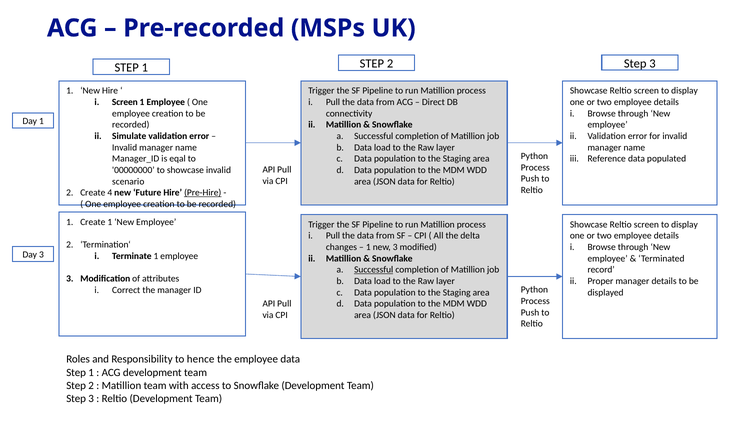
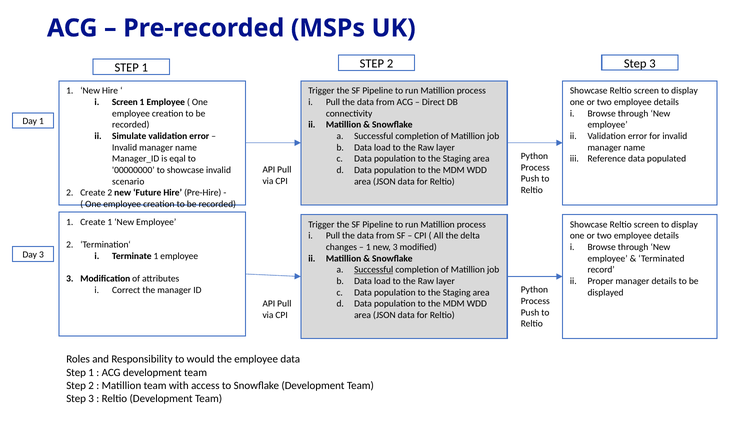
Create 4: 4 -> 2
Pre-Hire underline: present -> none
hence: hence -> would
